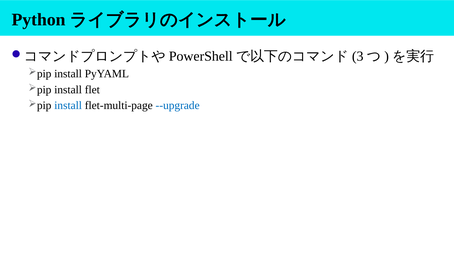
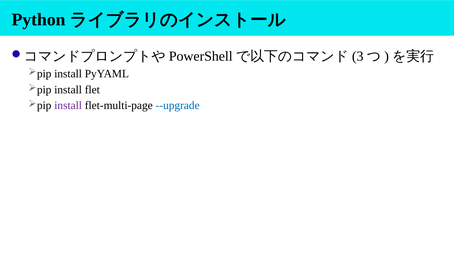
install at (68, 106) colour: blue -> purple
